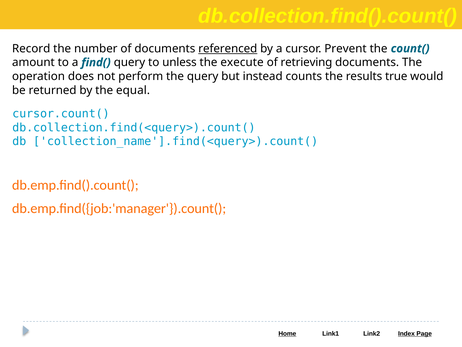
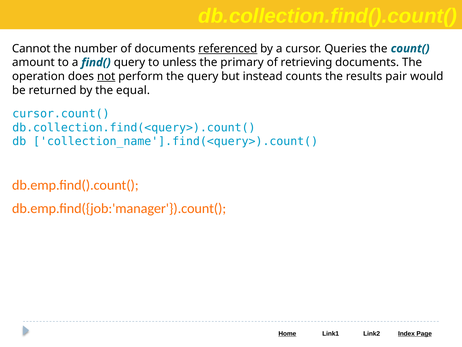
Record: Record -> Cannot
Prevent: Prevent -> Queries
execute: execute -> primary
not underline: none -> present
true: true -> pair
